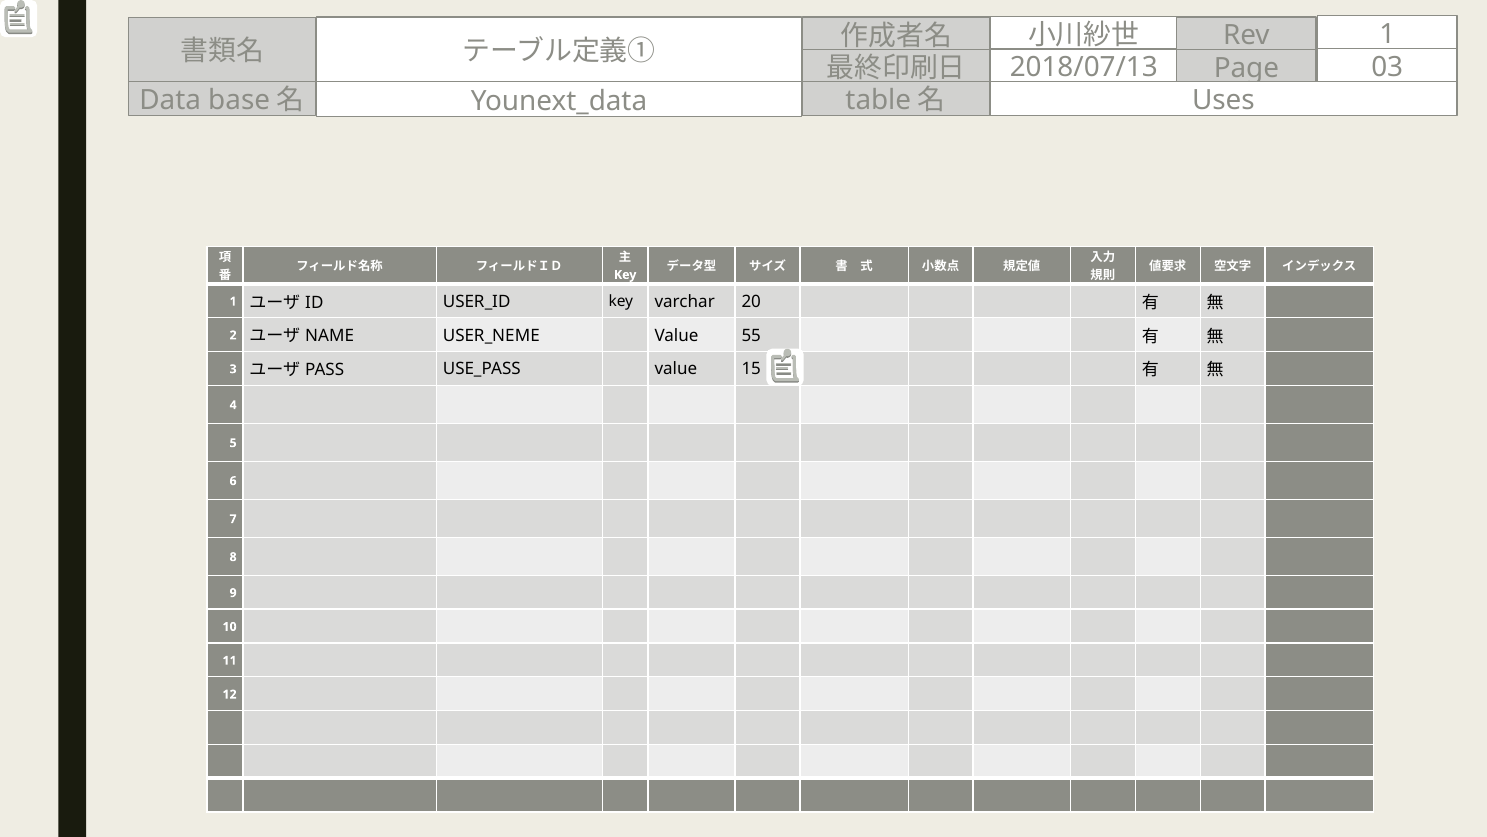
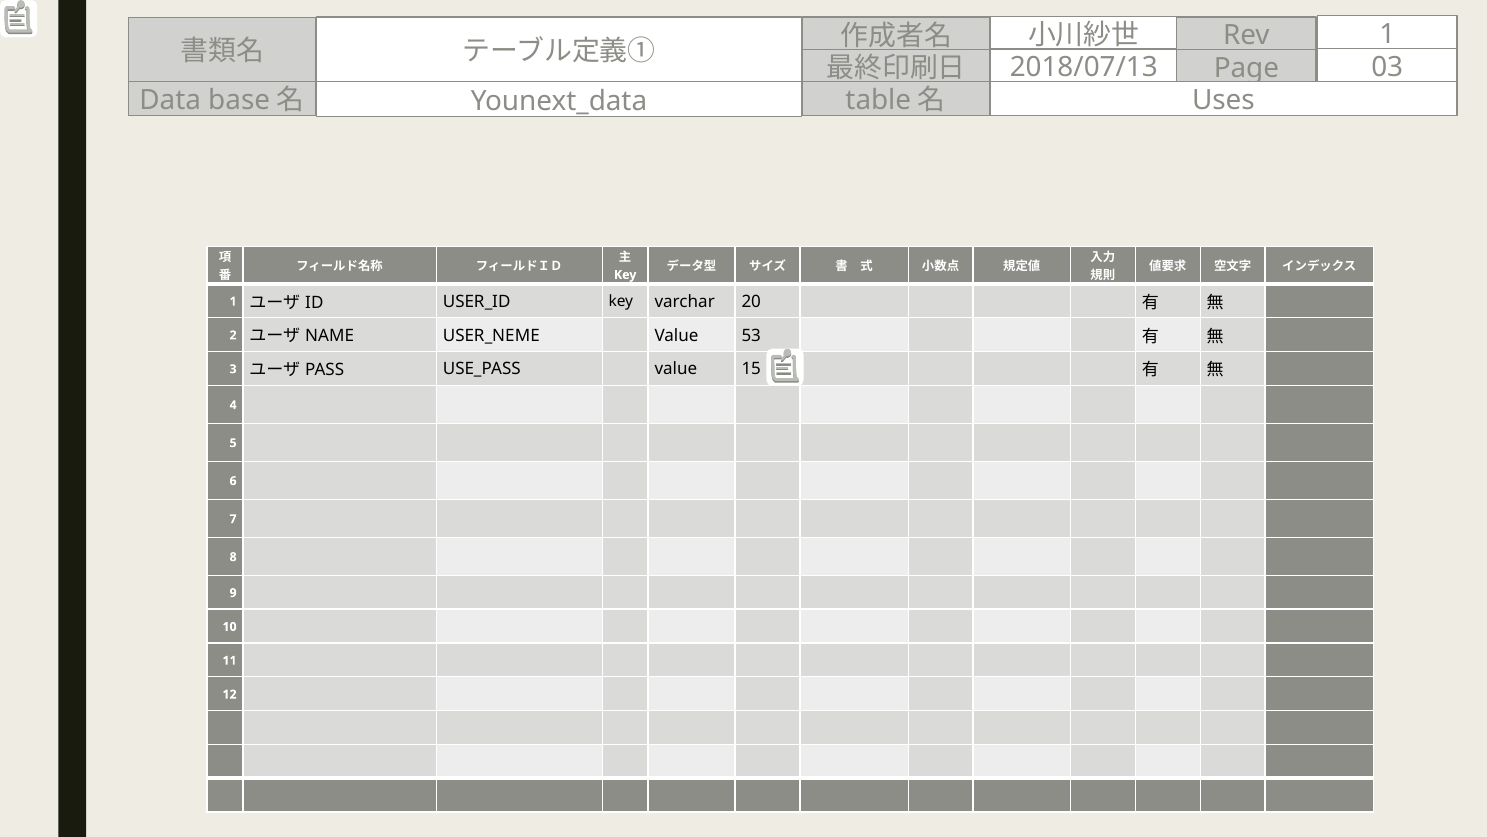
55: 55 -> 53
